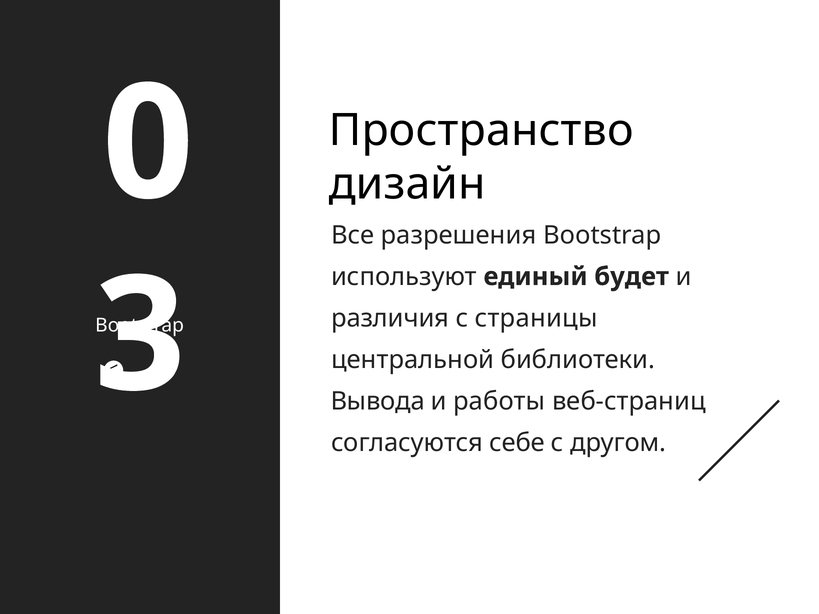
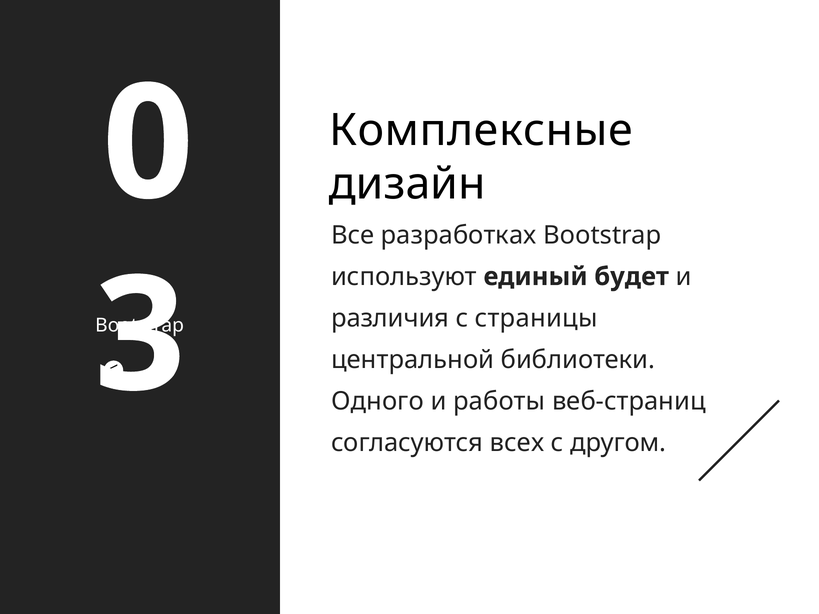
Пространство: Пространство -> Комплексные
разрешения: разрешения -> разработках
Вывода: Вывода -> Одного
себе: себе -> всех
